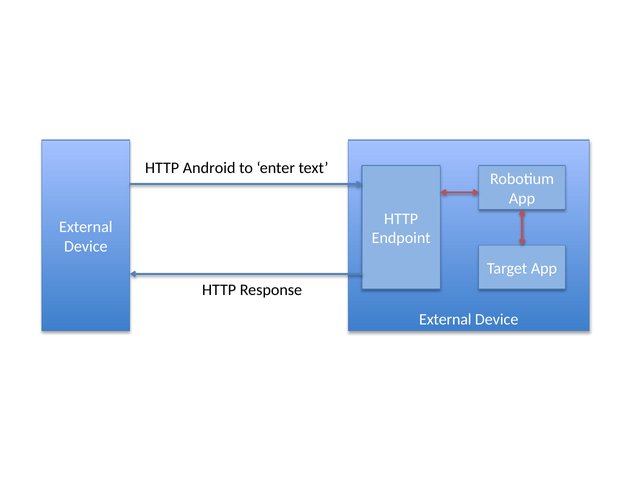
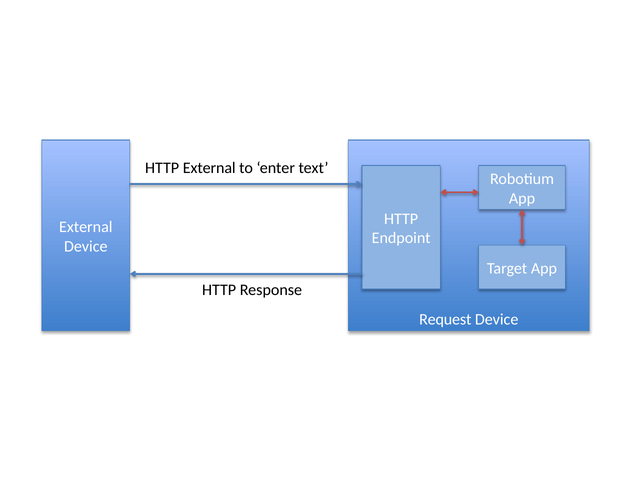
HTTP Android: Android -> External
External at (445, 319): External -> Request
